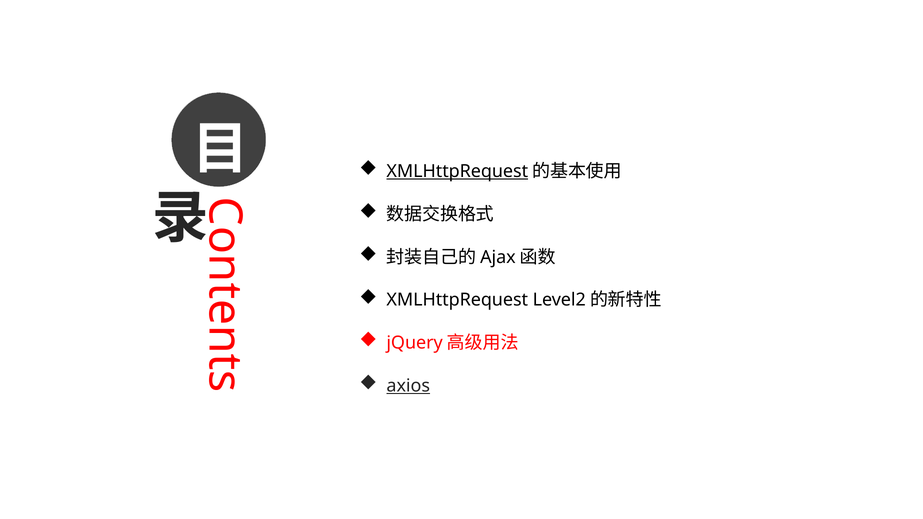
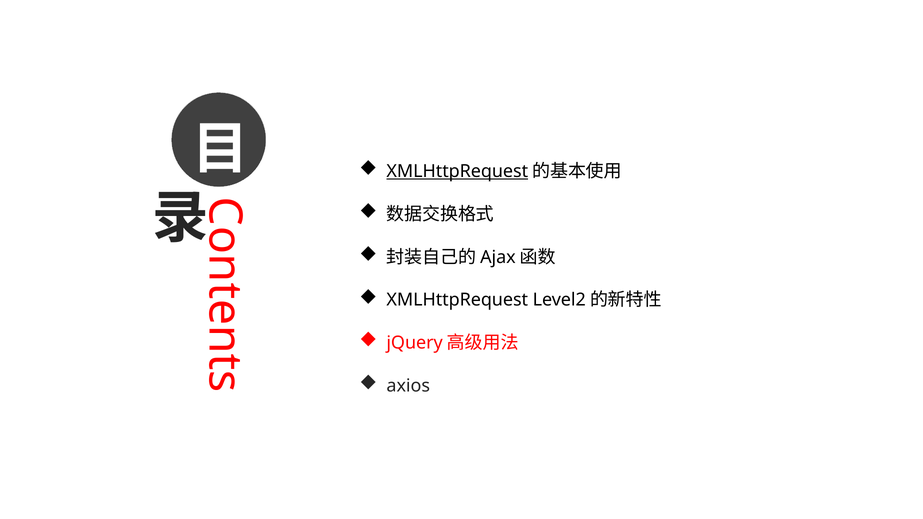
axios underline: present -> none
